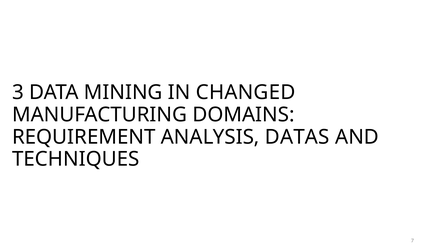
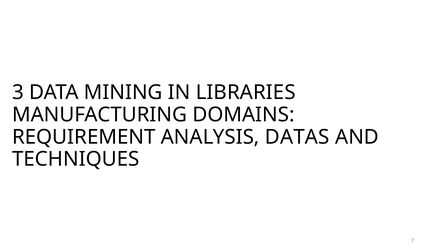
CHANGED: CHANGED -> LIBRARIES
